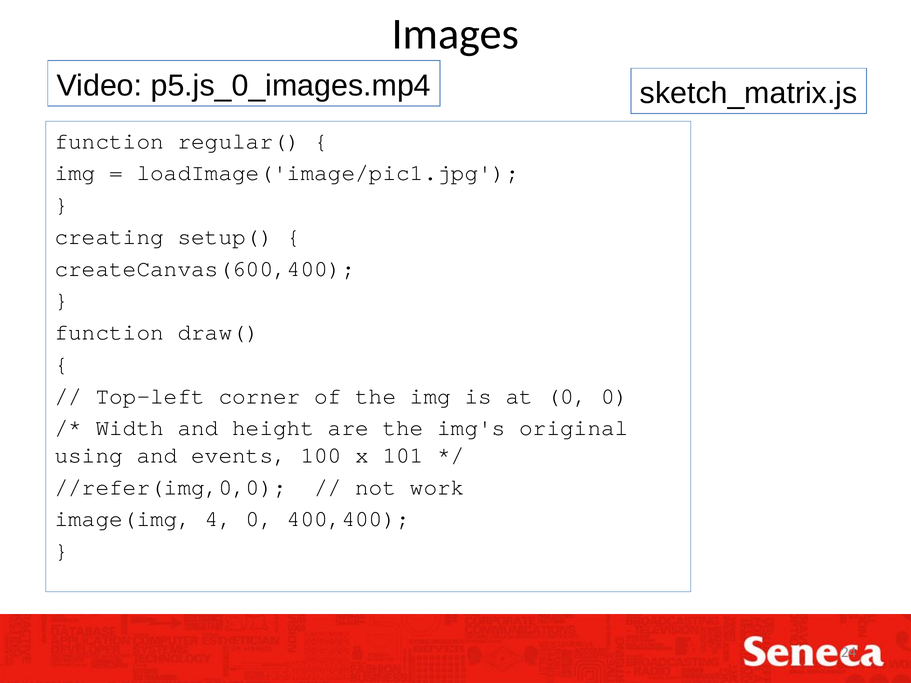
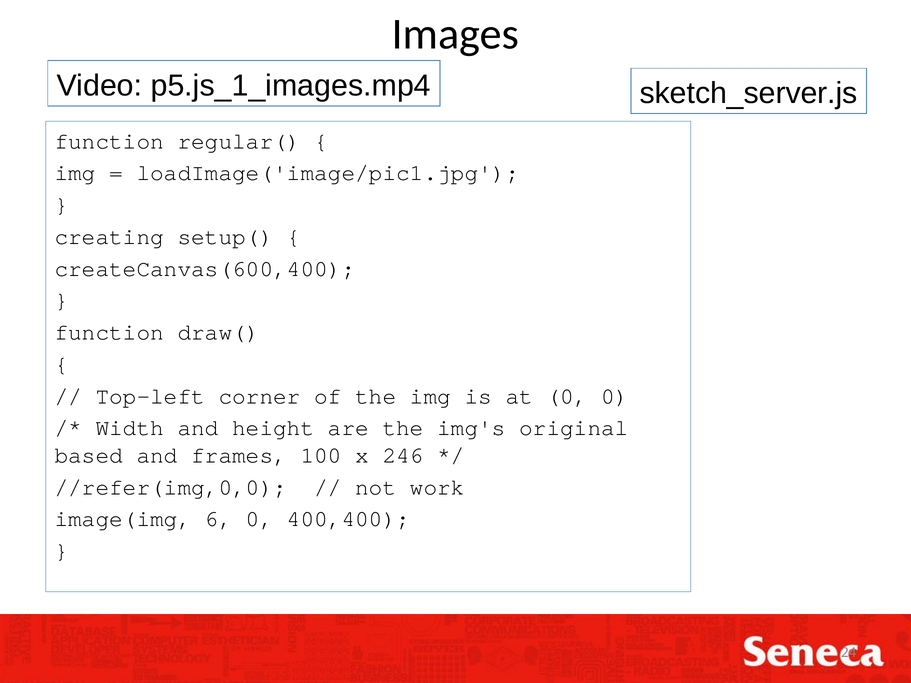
p5.js_0_images.mp4: p5.js_0_images.mp4 -> p5.js_1_images.mp4
sketch_matrix.js: sketch_matrix.js -> sketch_server.js
using: using -> based
events: events -> frames
101: 101 -> 246
4: 4 -> 6
